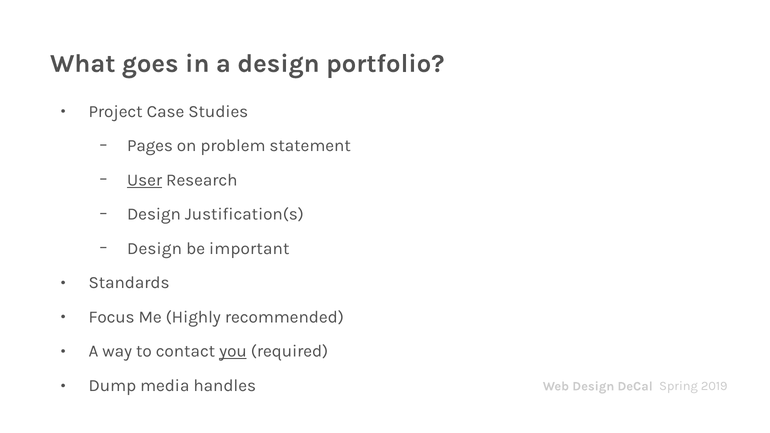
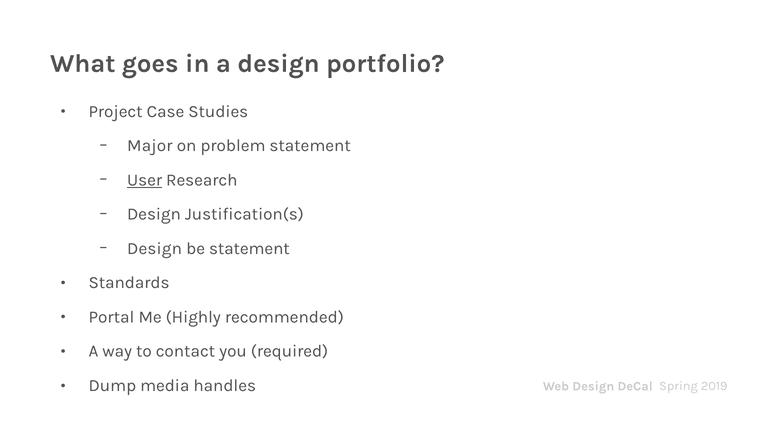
Pages: Pages -> Major
be important: important -> statement
Focus: Focus -> Portal
you underline: present -> none
